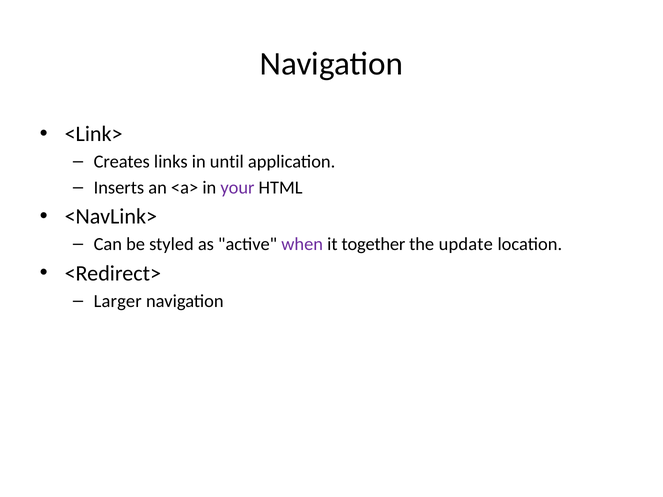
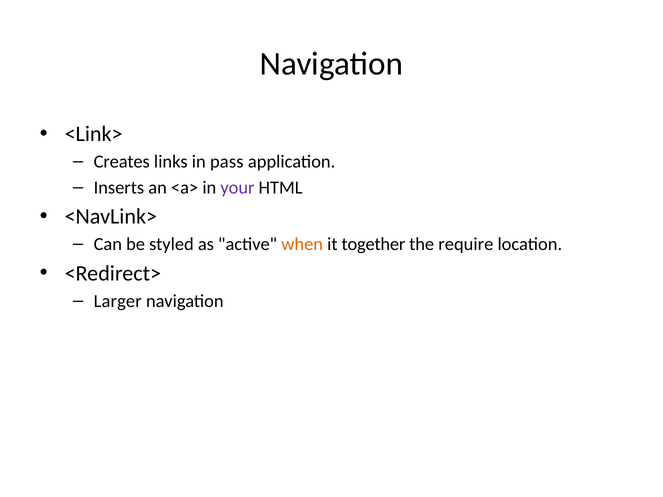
until: until -> pass
when colour: purple -> orange
update: update -> require
